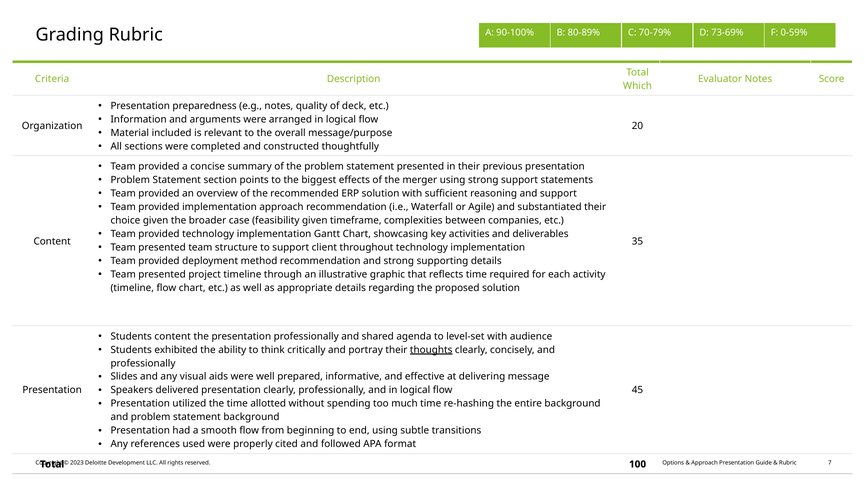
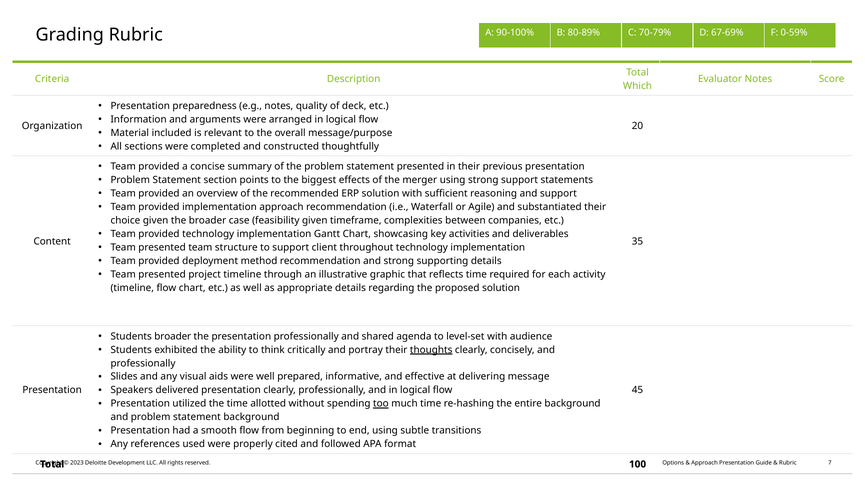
73-69%: 73-69% -> 67-69%
Students content: content -> broader
too underline: none -> present
